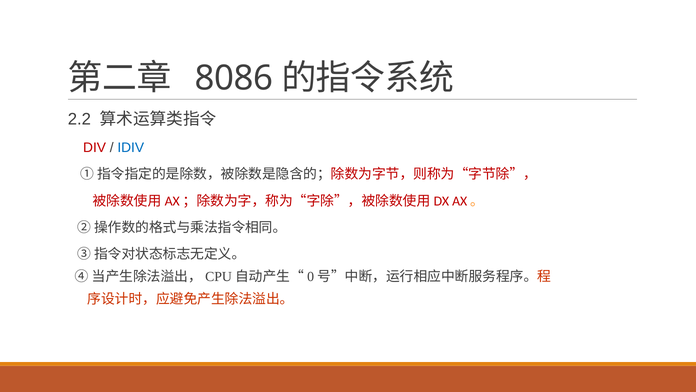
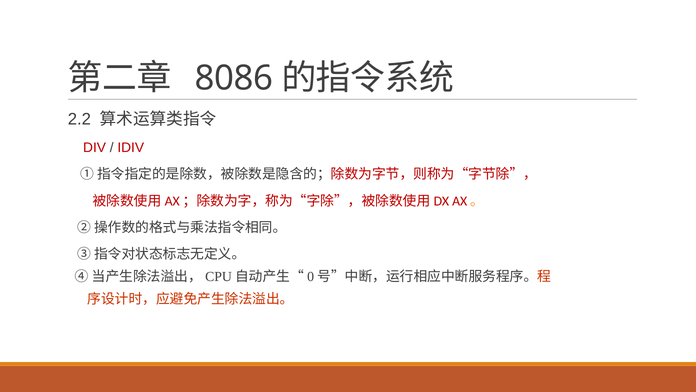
IDIV colour: blue -> red
